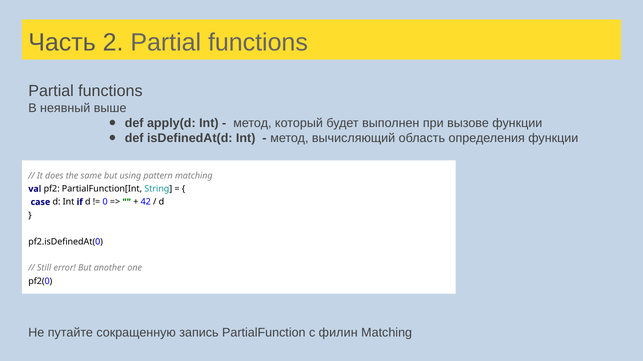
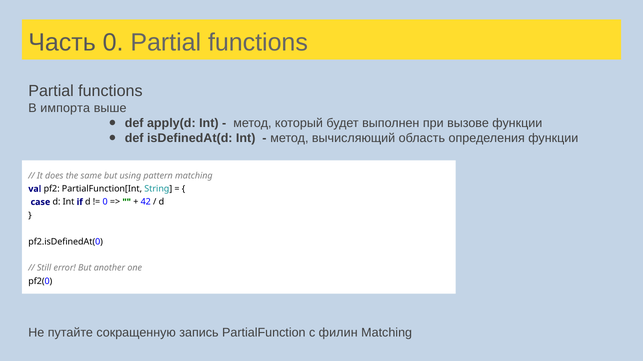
Часть 2: 2 -> 0
неявный: неявный -> импорта
